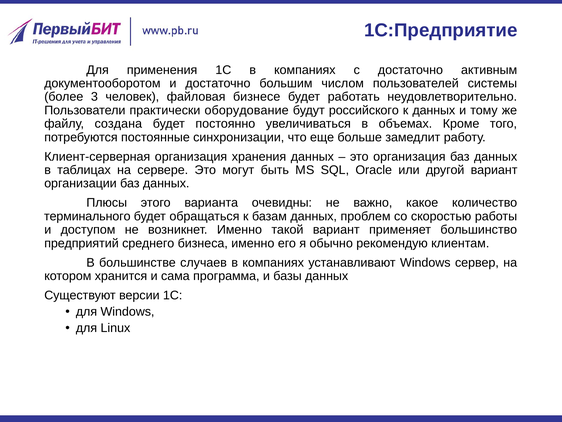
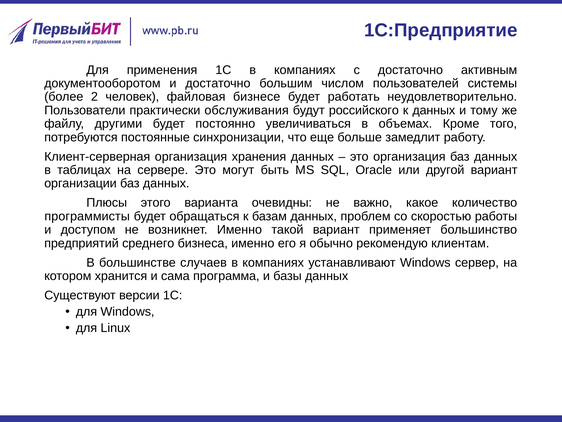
3: 3 -> 2
оборудование: оборудование -> обслуживания
создана: создана -> другими
терминального: терминального -> программисты
